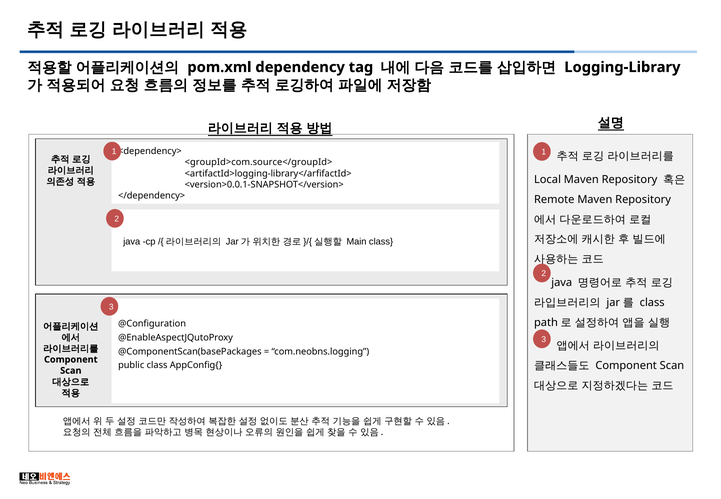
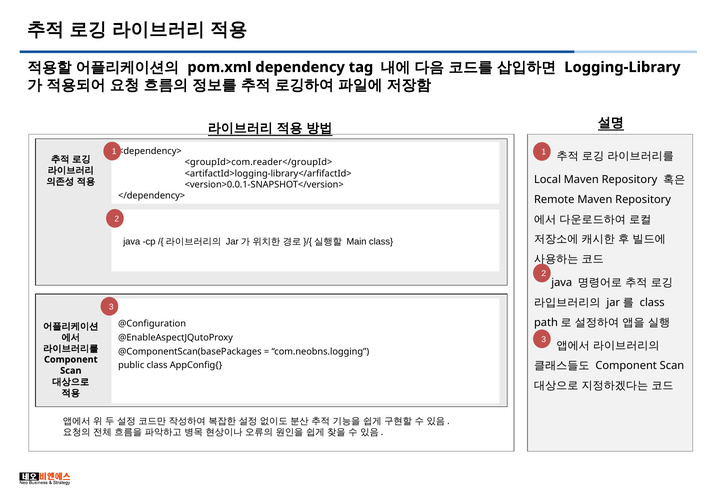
<groupId>com.source</groupId>: <groupId>com.source</groupId> -> <groupId>com.reader</groupId>
